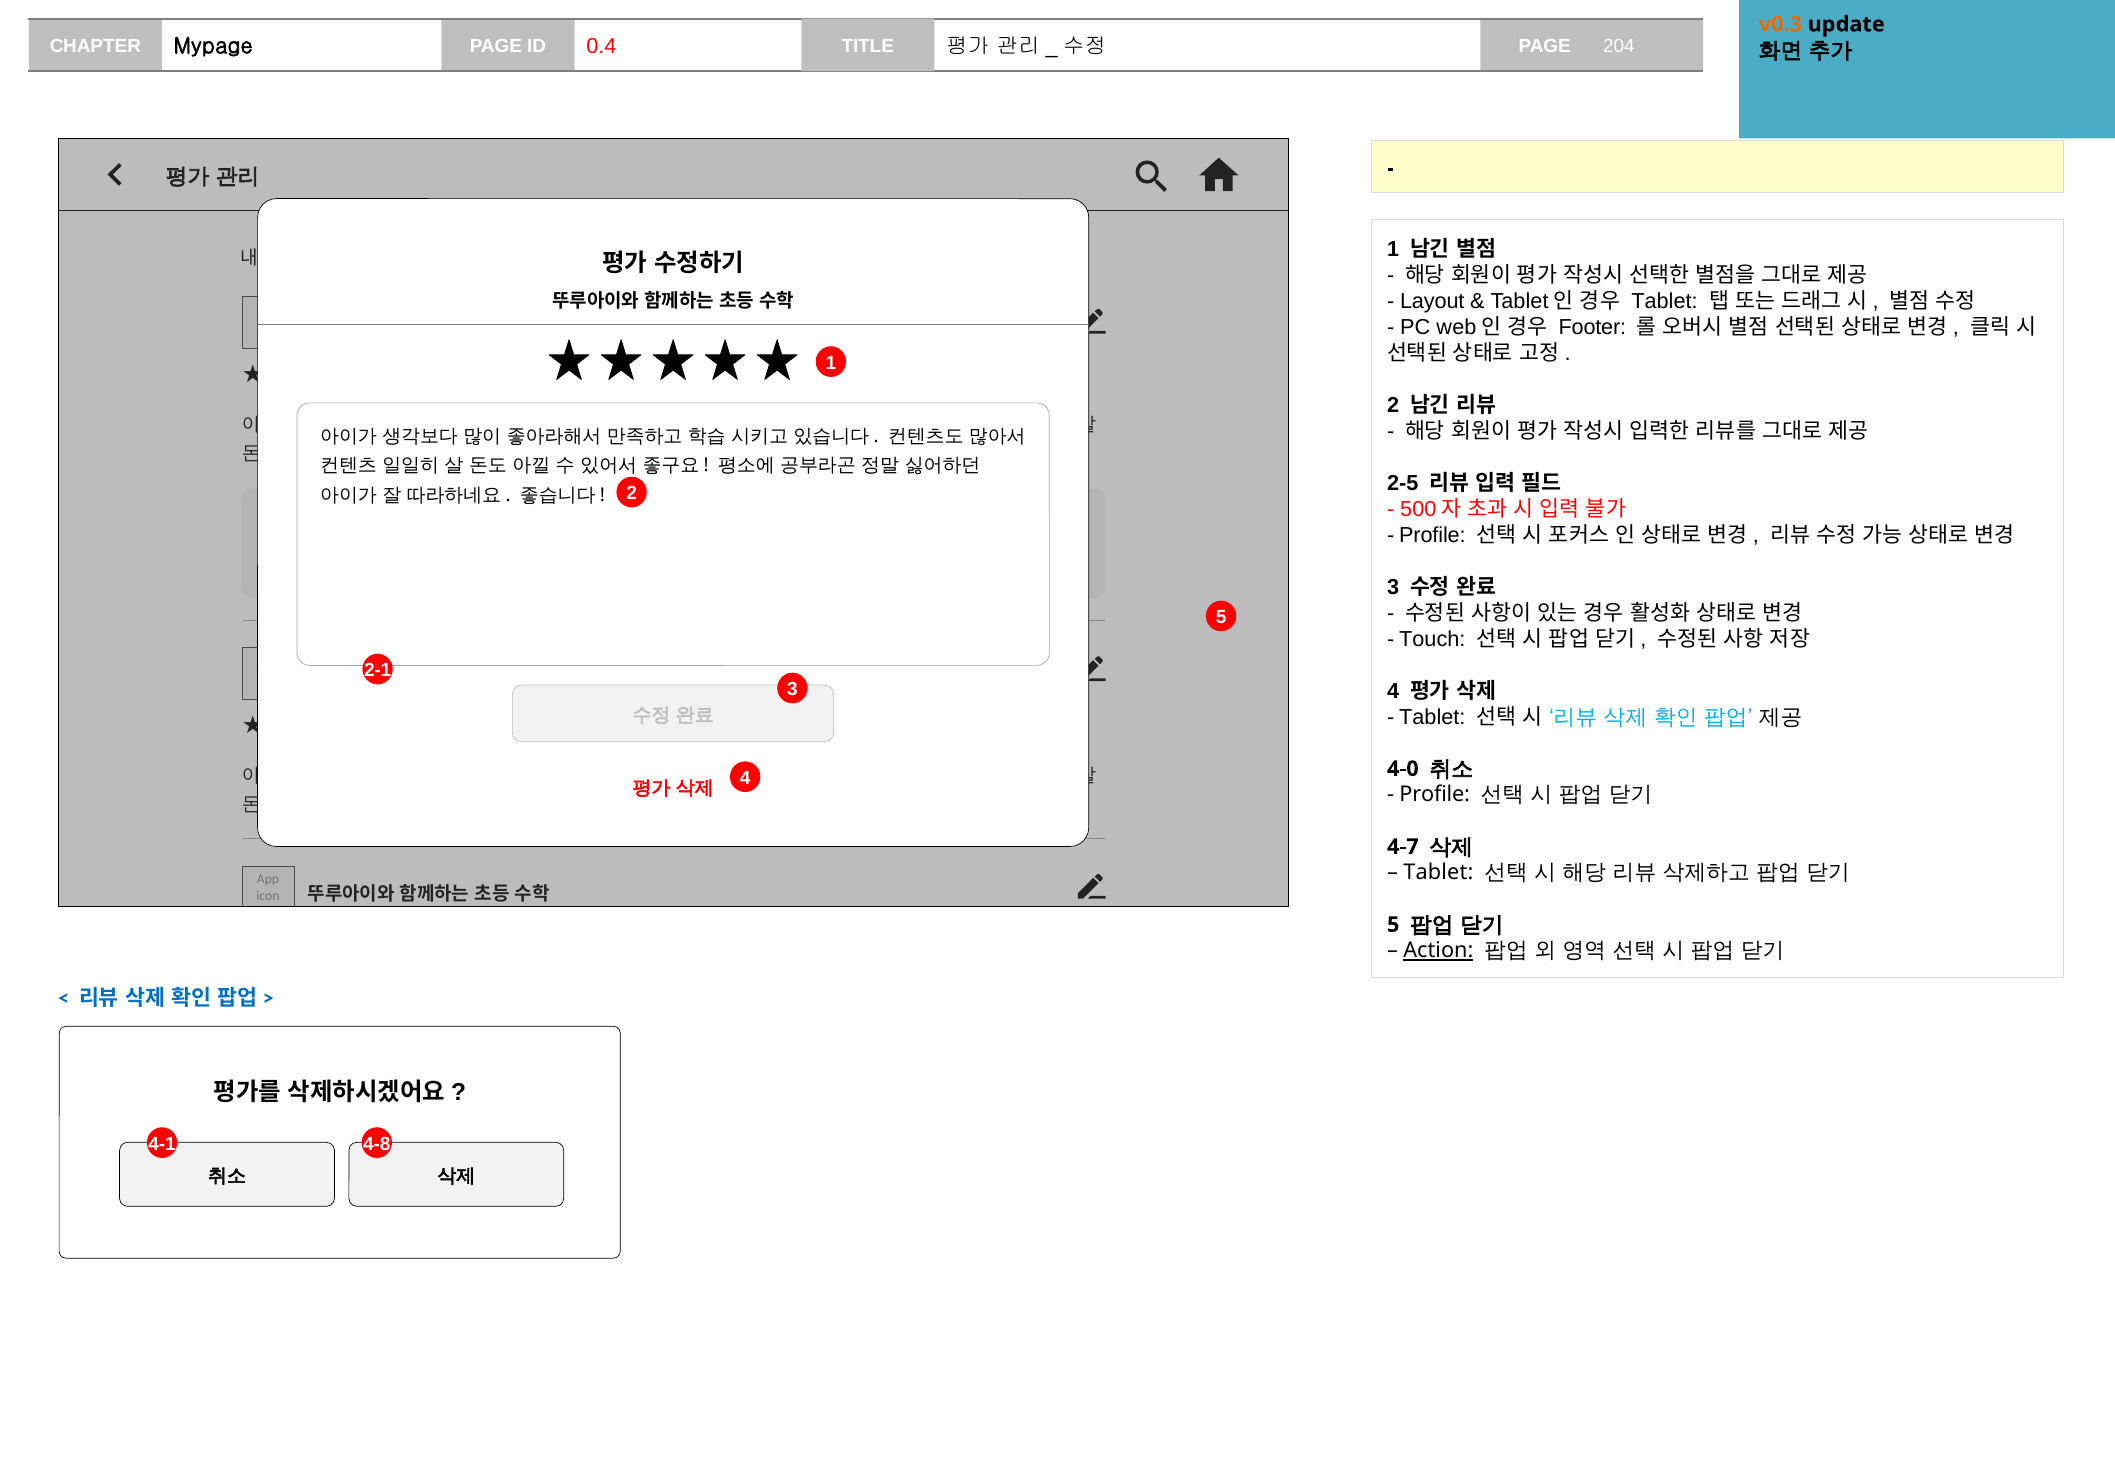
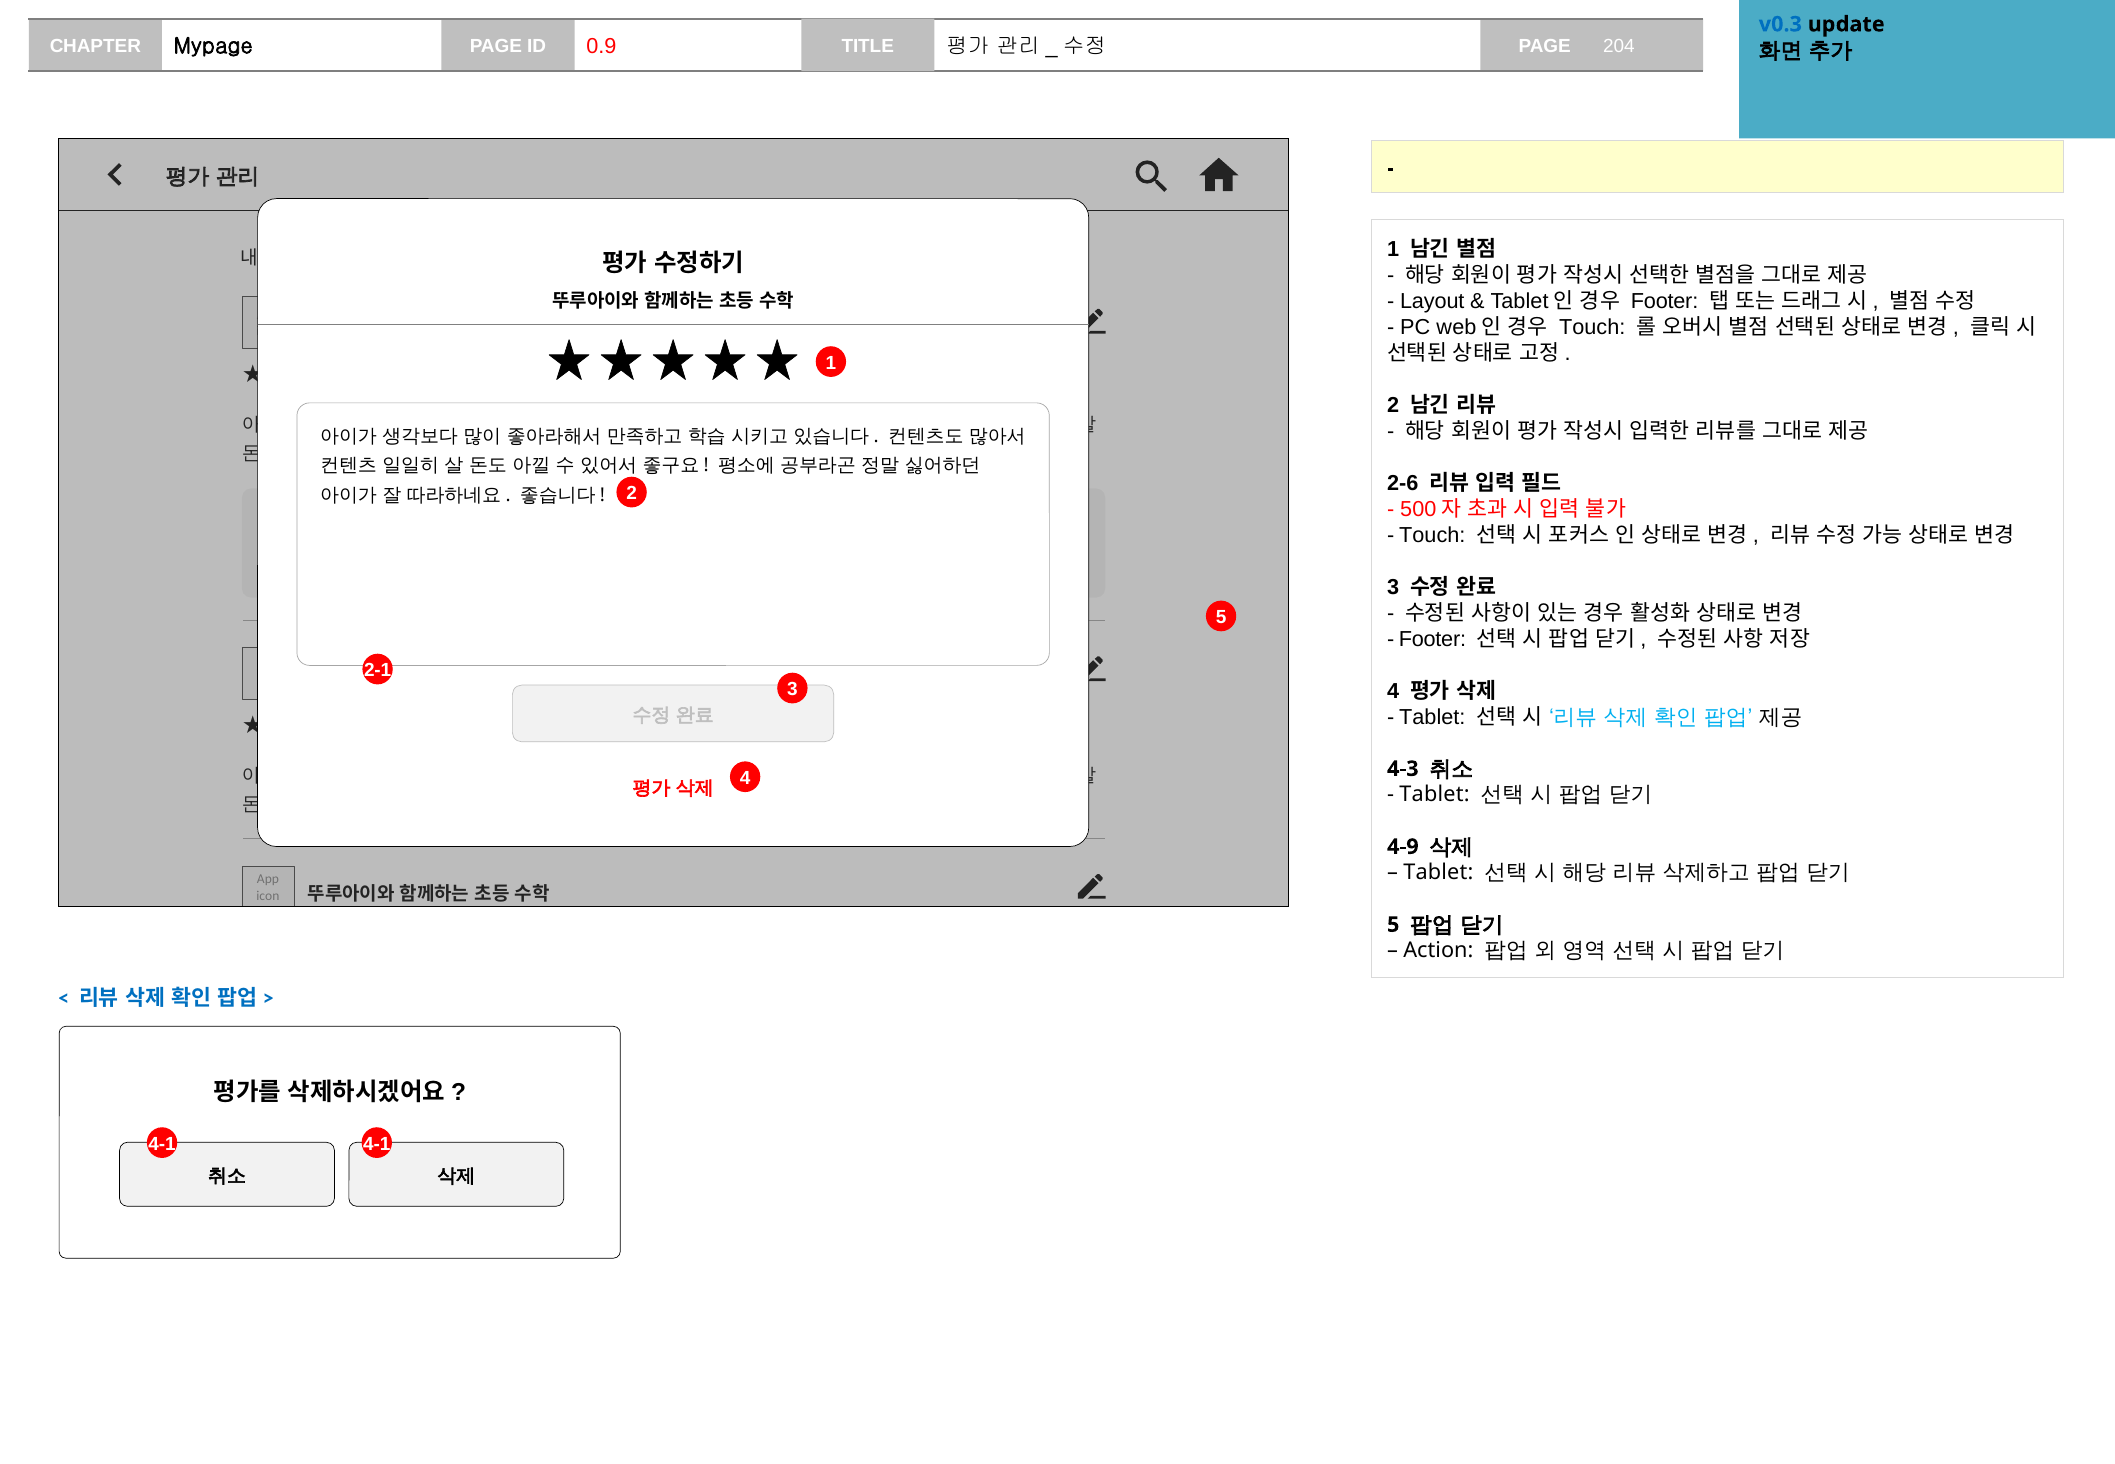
v0.3 colour: orange -> blue
0.4: 0.4 -> 0.9
Tablet at (1664, 301): Tablet -> Footer
Footer at (1592, 327): Footer -> Touch
2-5: 2-5 -> 2-6
Profile at (1432, 535): Profile -> Touch
Touch at (1432, 639): Touch -> Footer
4-0: 4-0 -> 4-3
Profile at (1435, 795): Profile -> Tablet
4-7: 4-7 -> 4-9
Action underline: present -> none
4-1 4-8: 4-8 -> 4-1
